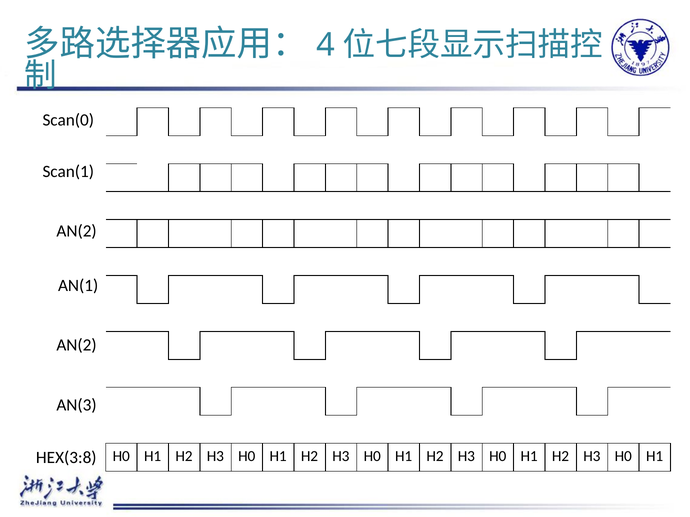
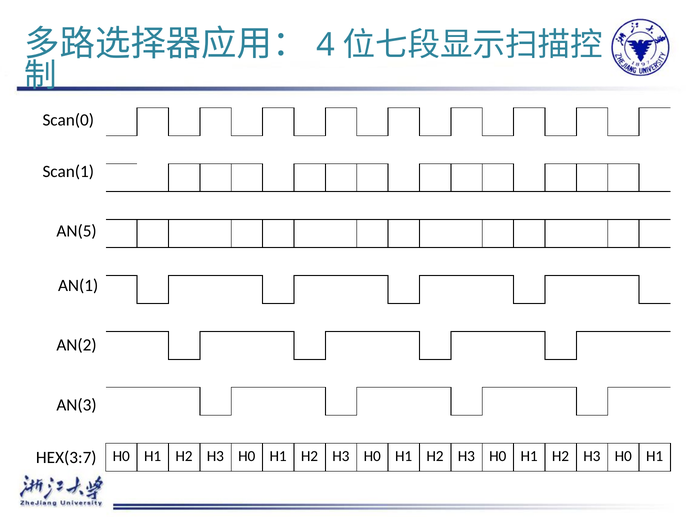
AN(2 at (77, 231): AN(2 -> AN(5
HEX(3:8: HEX(3:8 -> HEX(3:7
